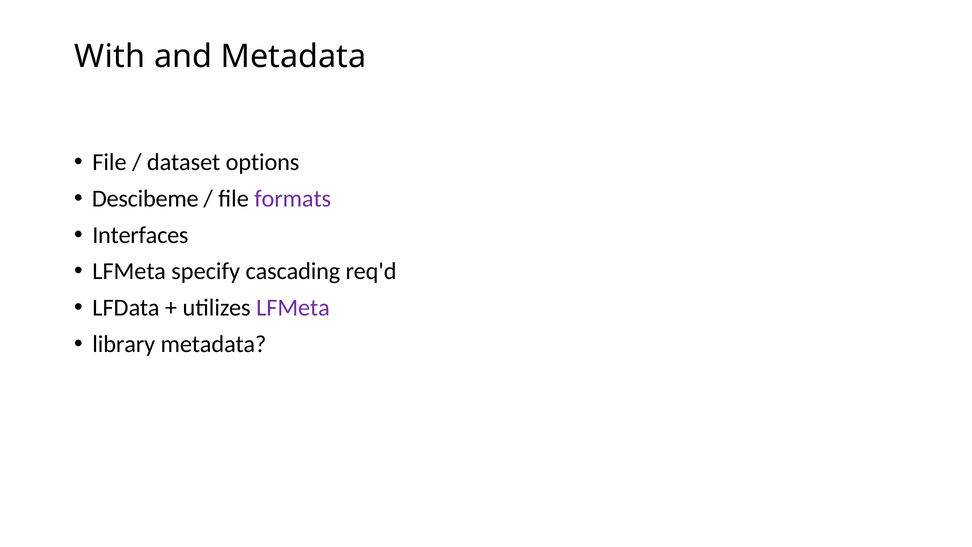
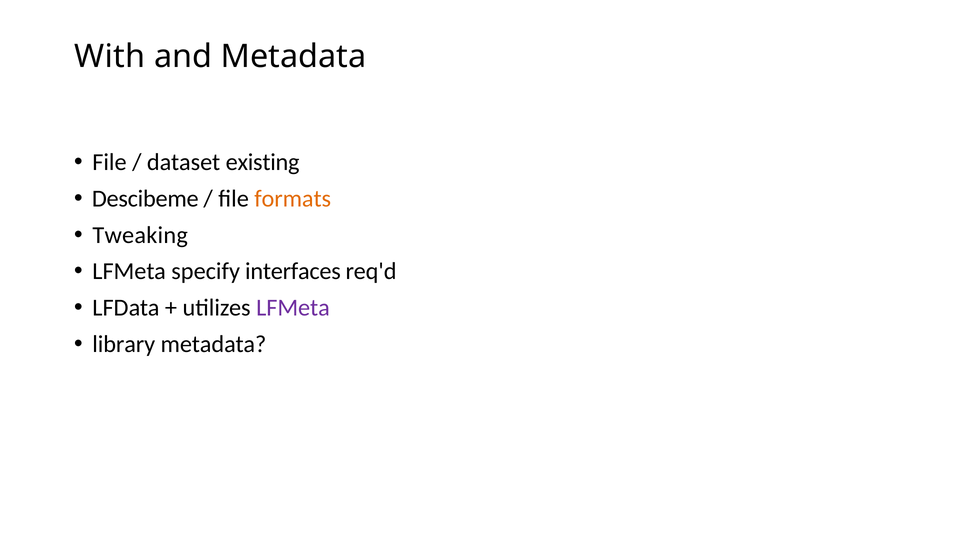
options: options -> existing
formats colour: purple -> orange
Interfaces: Interfaces -> Tweaking
cascading: cascading -> interfaces
